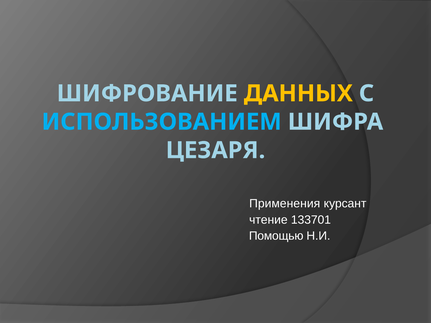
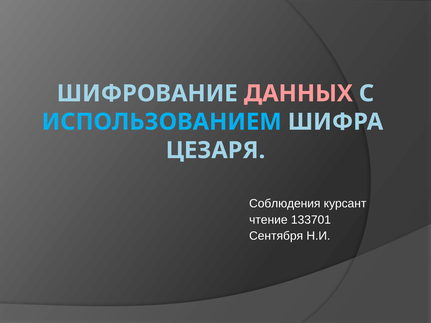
ДАННЫХ colour: yellow -> pink
Применения: Применения -> Соблюдения
Помощью: Помощью -> Сентября
